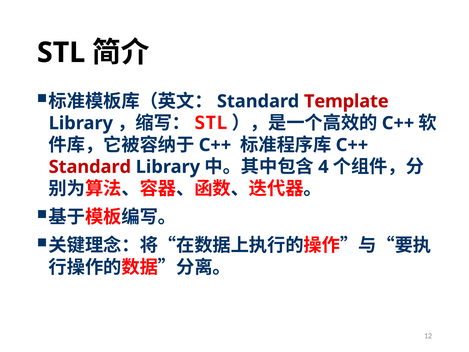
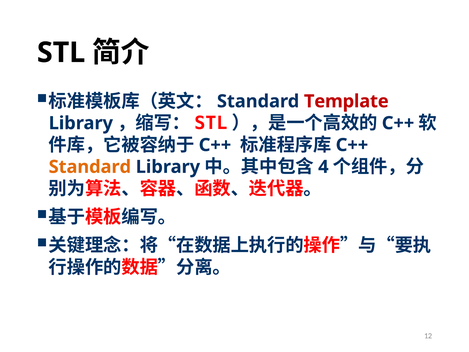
Standard at (90, 167) colour: red -> orange
